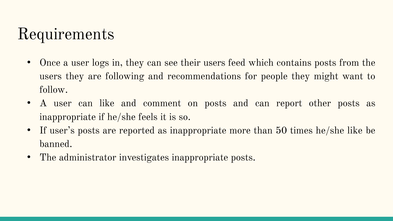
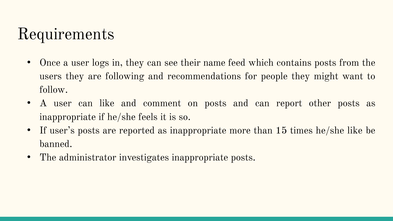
their users: users -> name
50: 50 -> 15
